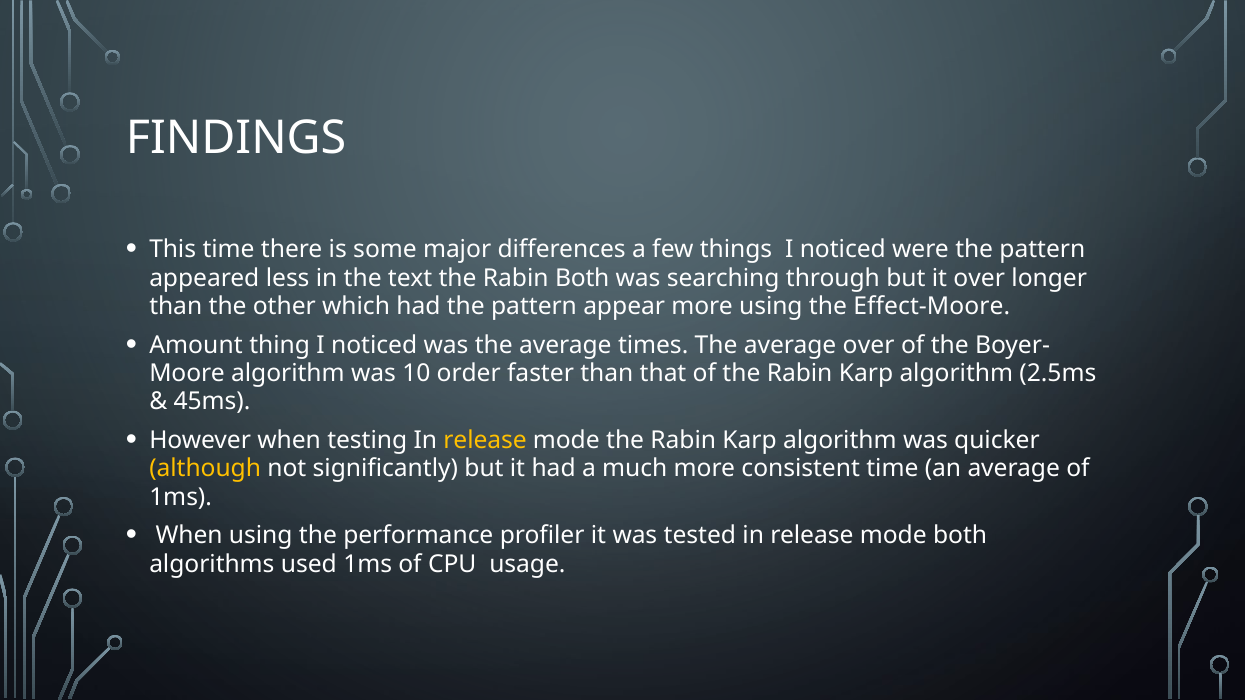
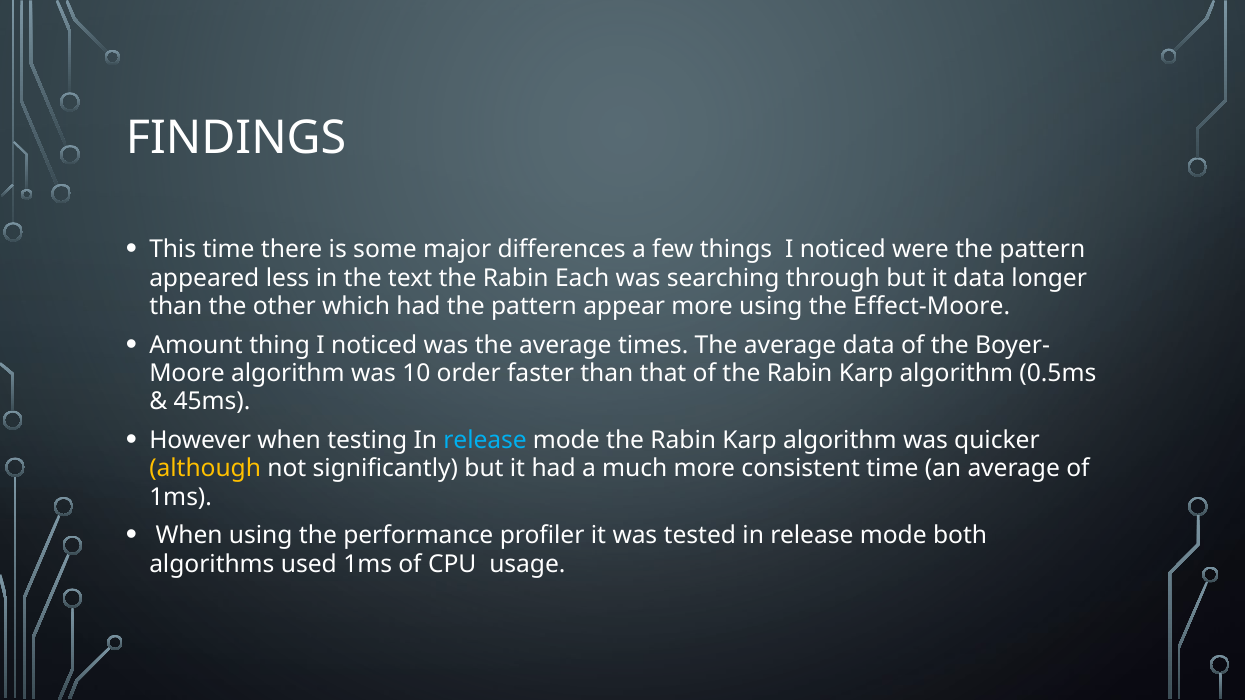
Rabin Both: Both -> Each
it over: over -> data
average over: over -> data
2.5ms: 2.5ms -> 0.5ms
release at (485, 440) colour: yellow -> light blue
